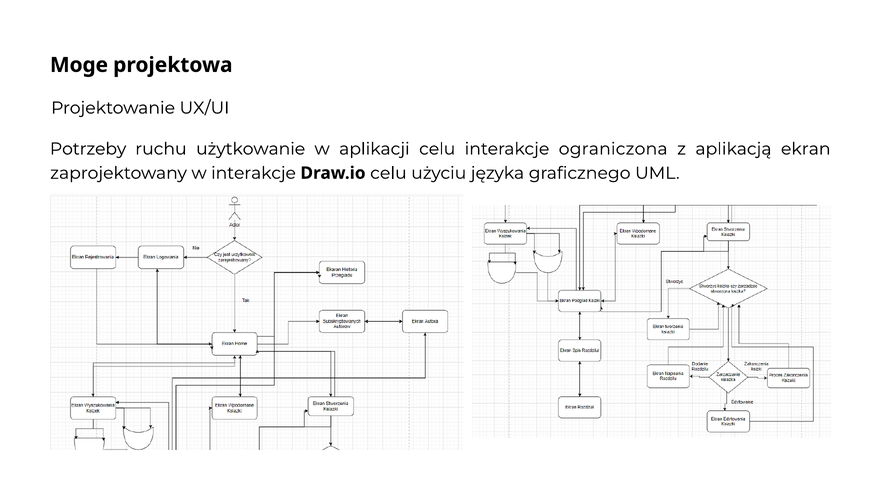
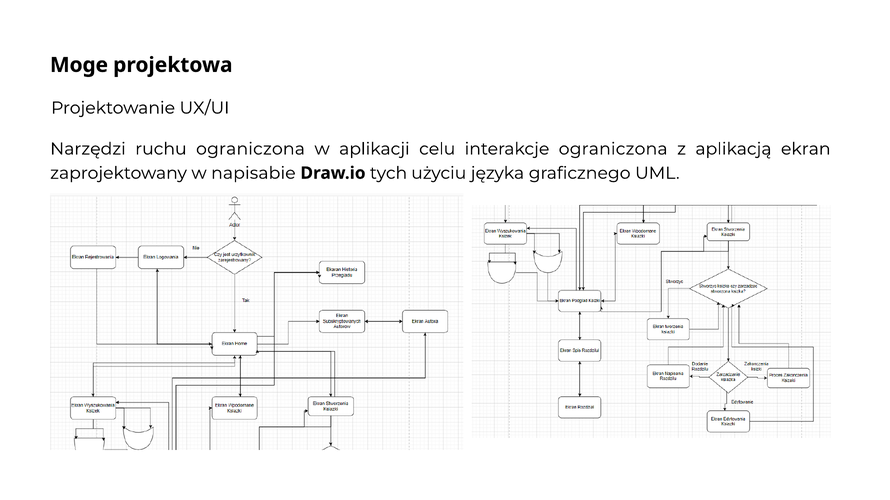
Potrzeby: Potrzeby -> Narzędzi
ruchu użytkowanie: użytkowanie -> ograniczona
w interakcje: interakcje -> napisabie
Draw.io celu: celu -> tych
